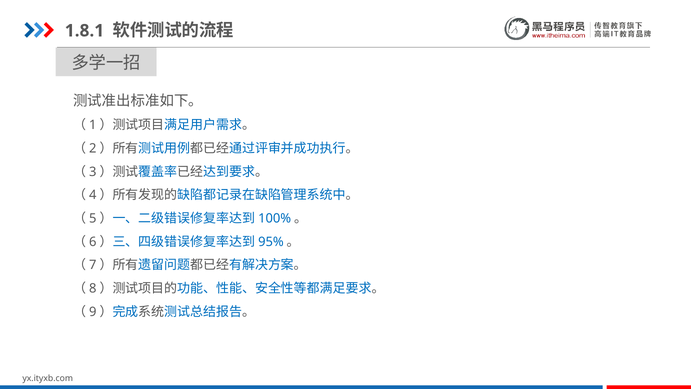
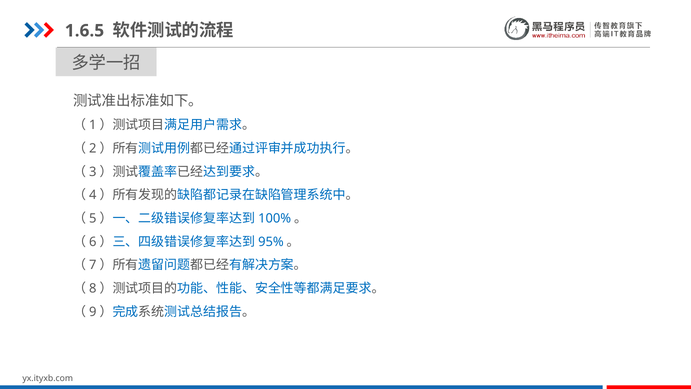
1.8.1: 1.8.1 -> 1.6.5
